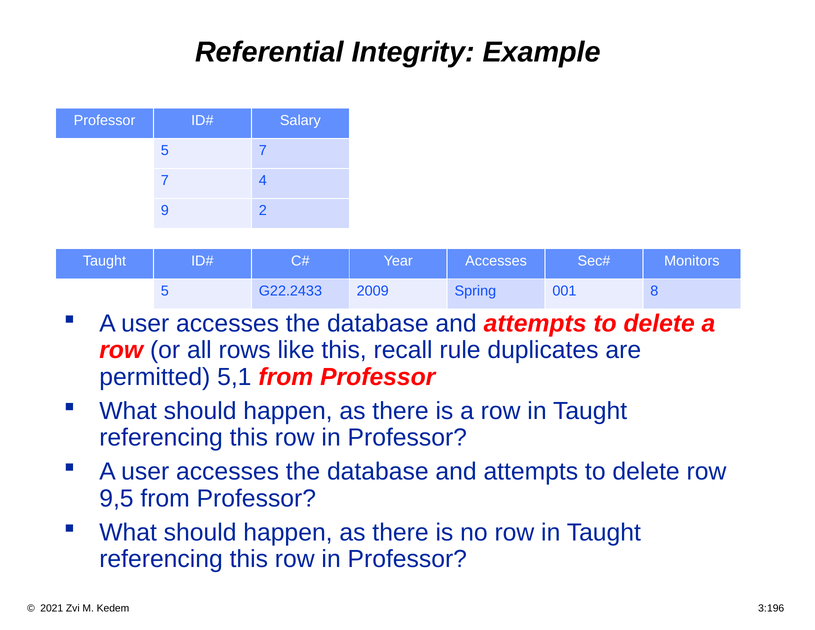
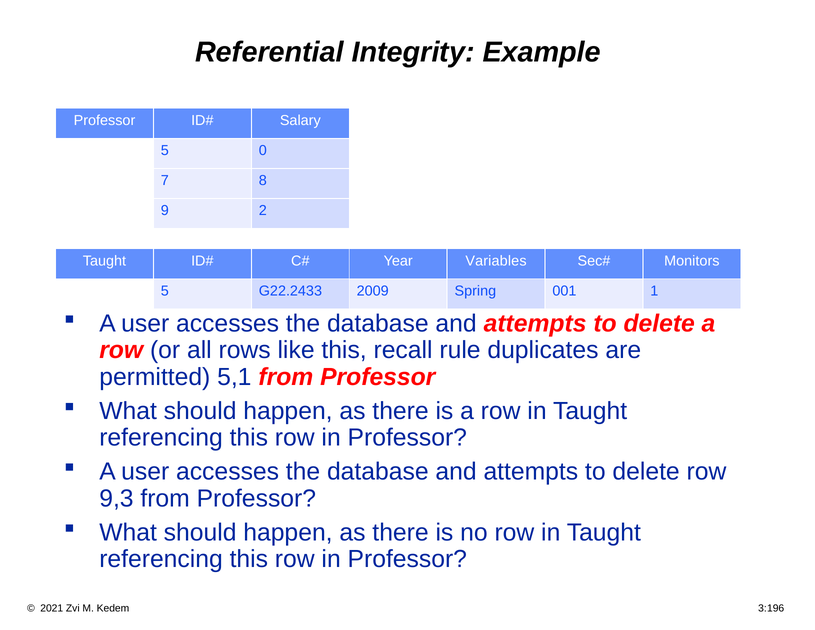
5 7: 7 -> 0
4: 4 -> 8
Year Accesses: Accesses -> Variables
8: 8 -> 1
9,5: 9,5 -> 9,3
